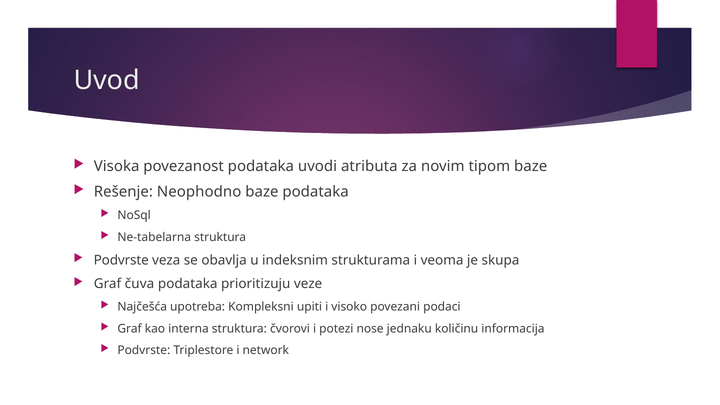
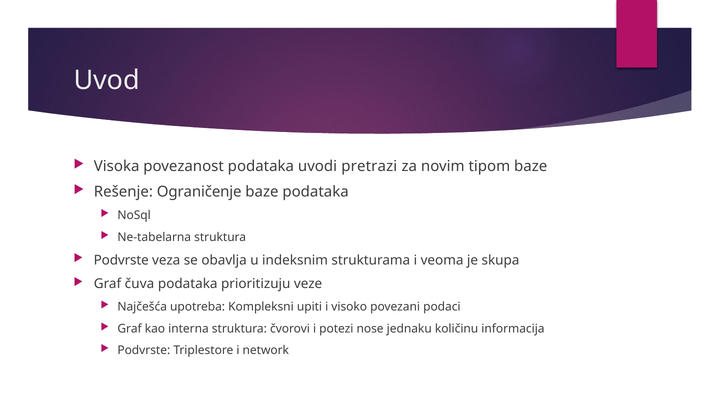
atributa: atributa -> pretrazi
Neophodno: Neophodno -> Ograničenje
